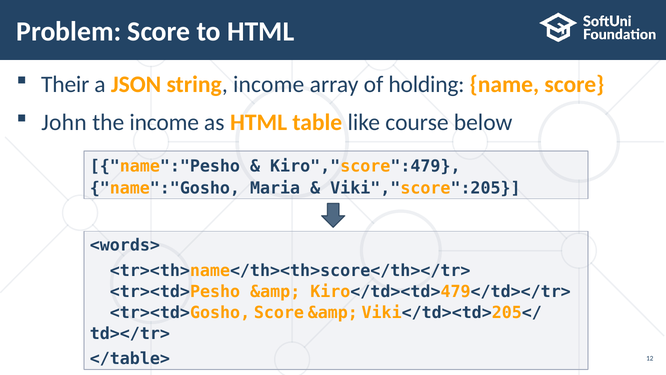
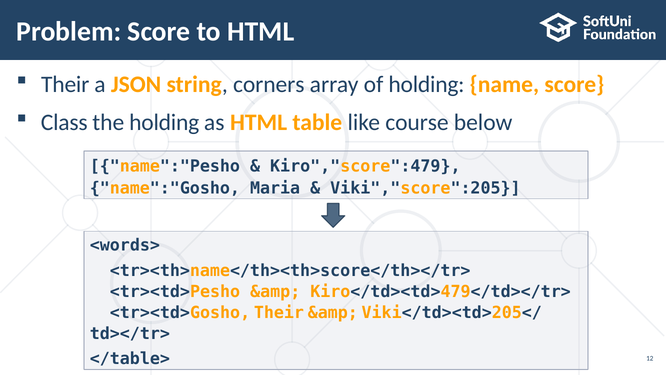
string income: income -> corners
John: John -> Class
the income: income -> holding
<tr><td>Gosho Score: Score -> Their
